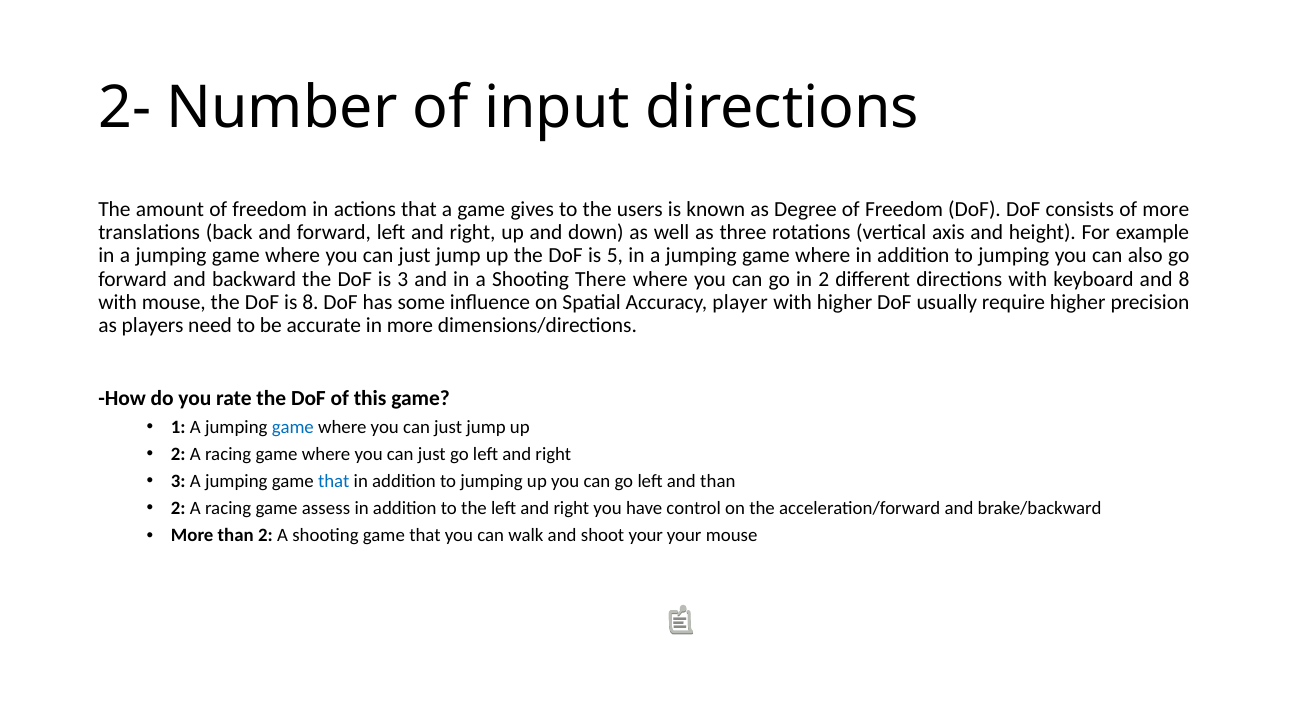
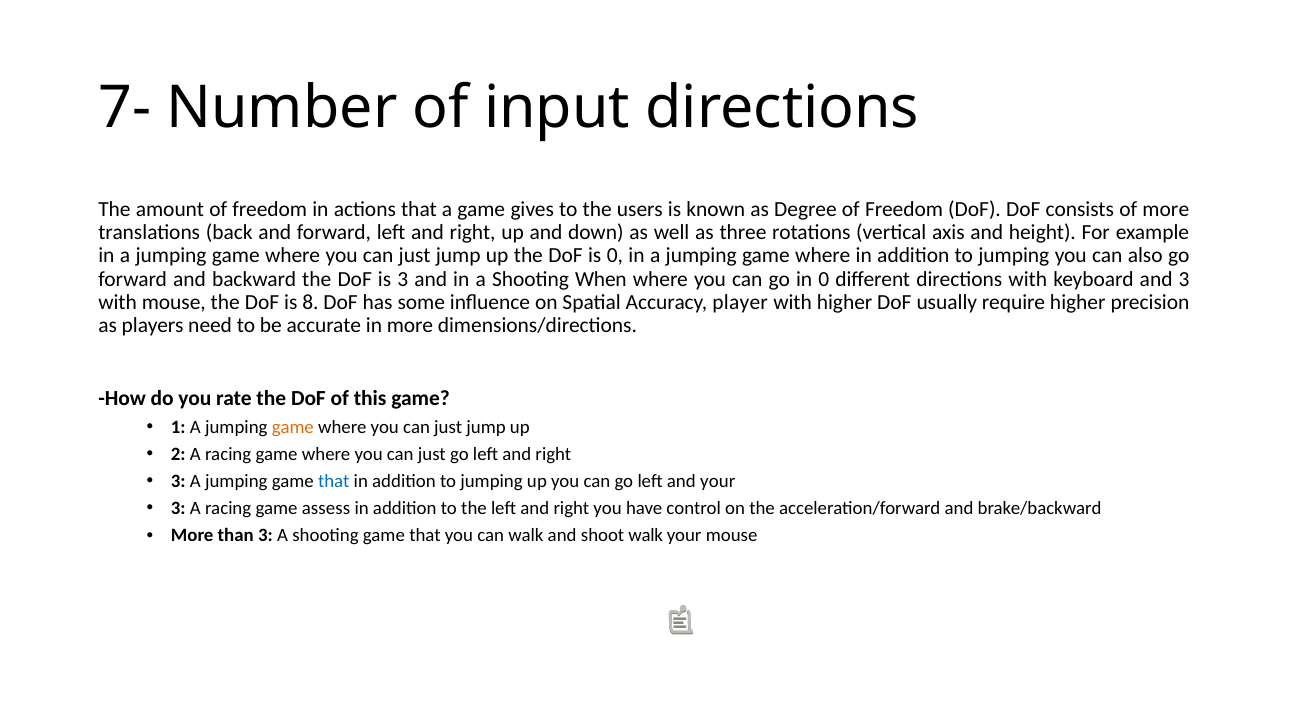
2-: 2- -> 7-
is 5: 5 -> 0
There: There -> When
in 2: 2 -> 0
and 8: 8 -> 3
game at (293, 427) colour: blue -> orange
and than: than -> your
2 at (178, 508): 2 -> 3
than 2: 2 -> 3
shoot your: your -> walk
